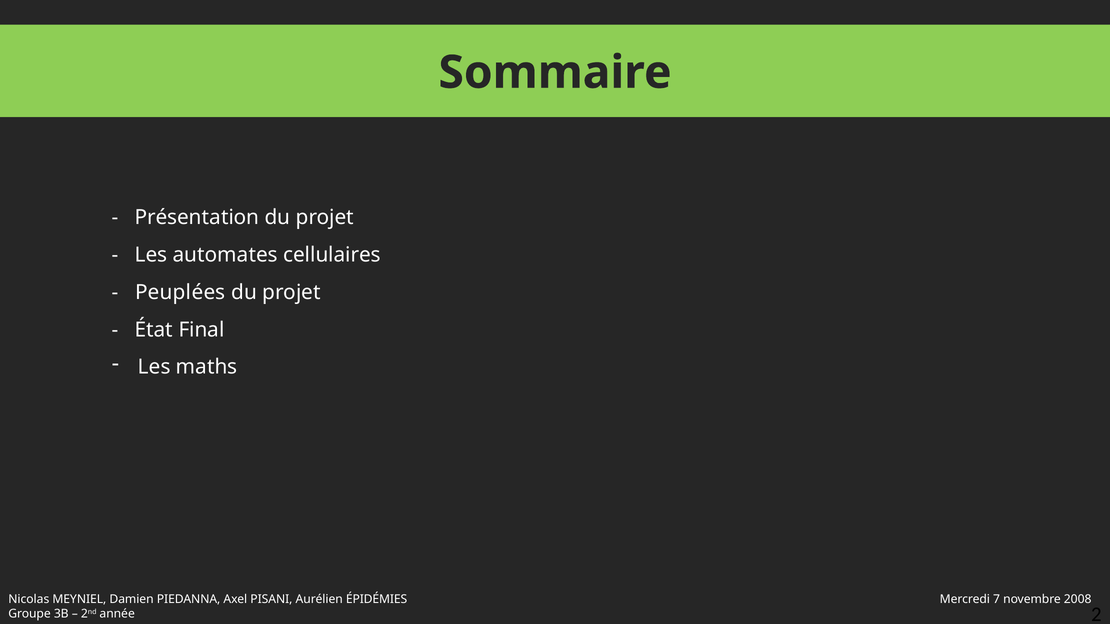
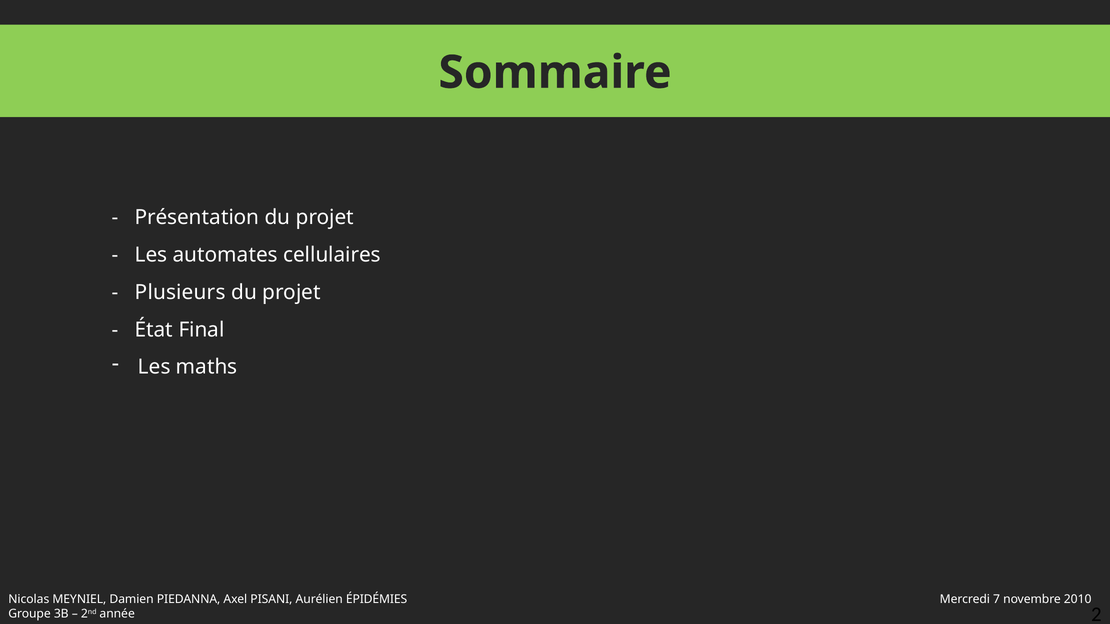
Peuplées: Peuplées -> Plusieurs
2008: 2008 -> 2010
